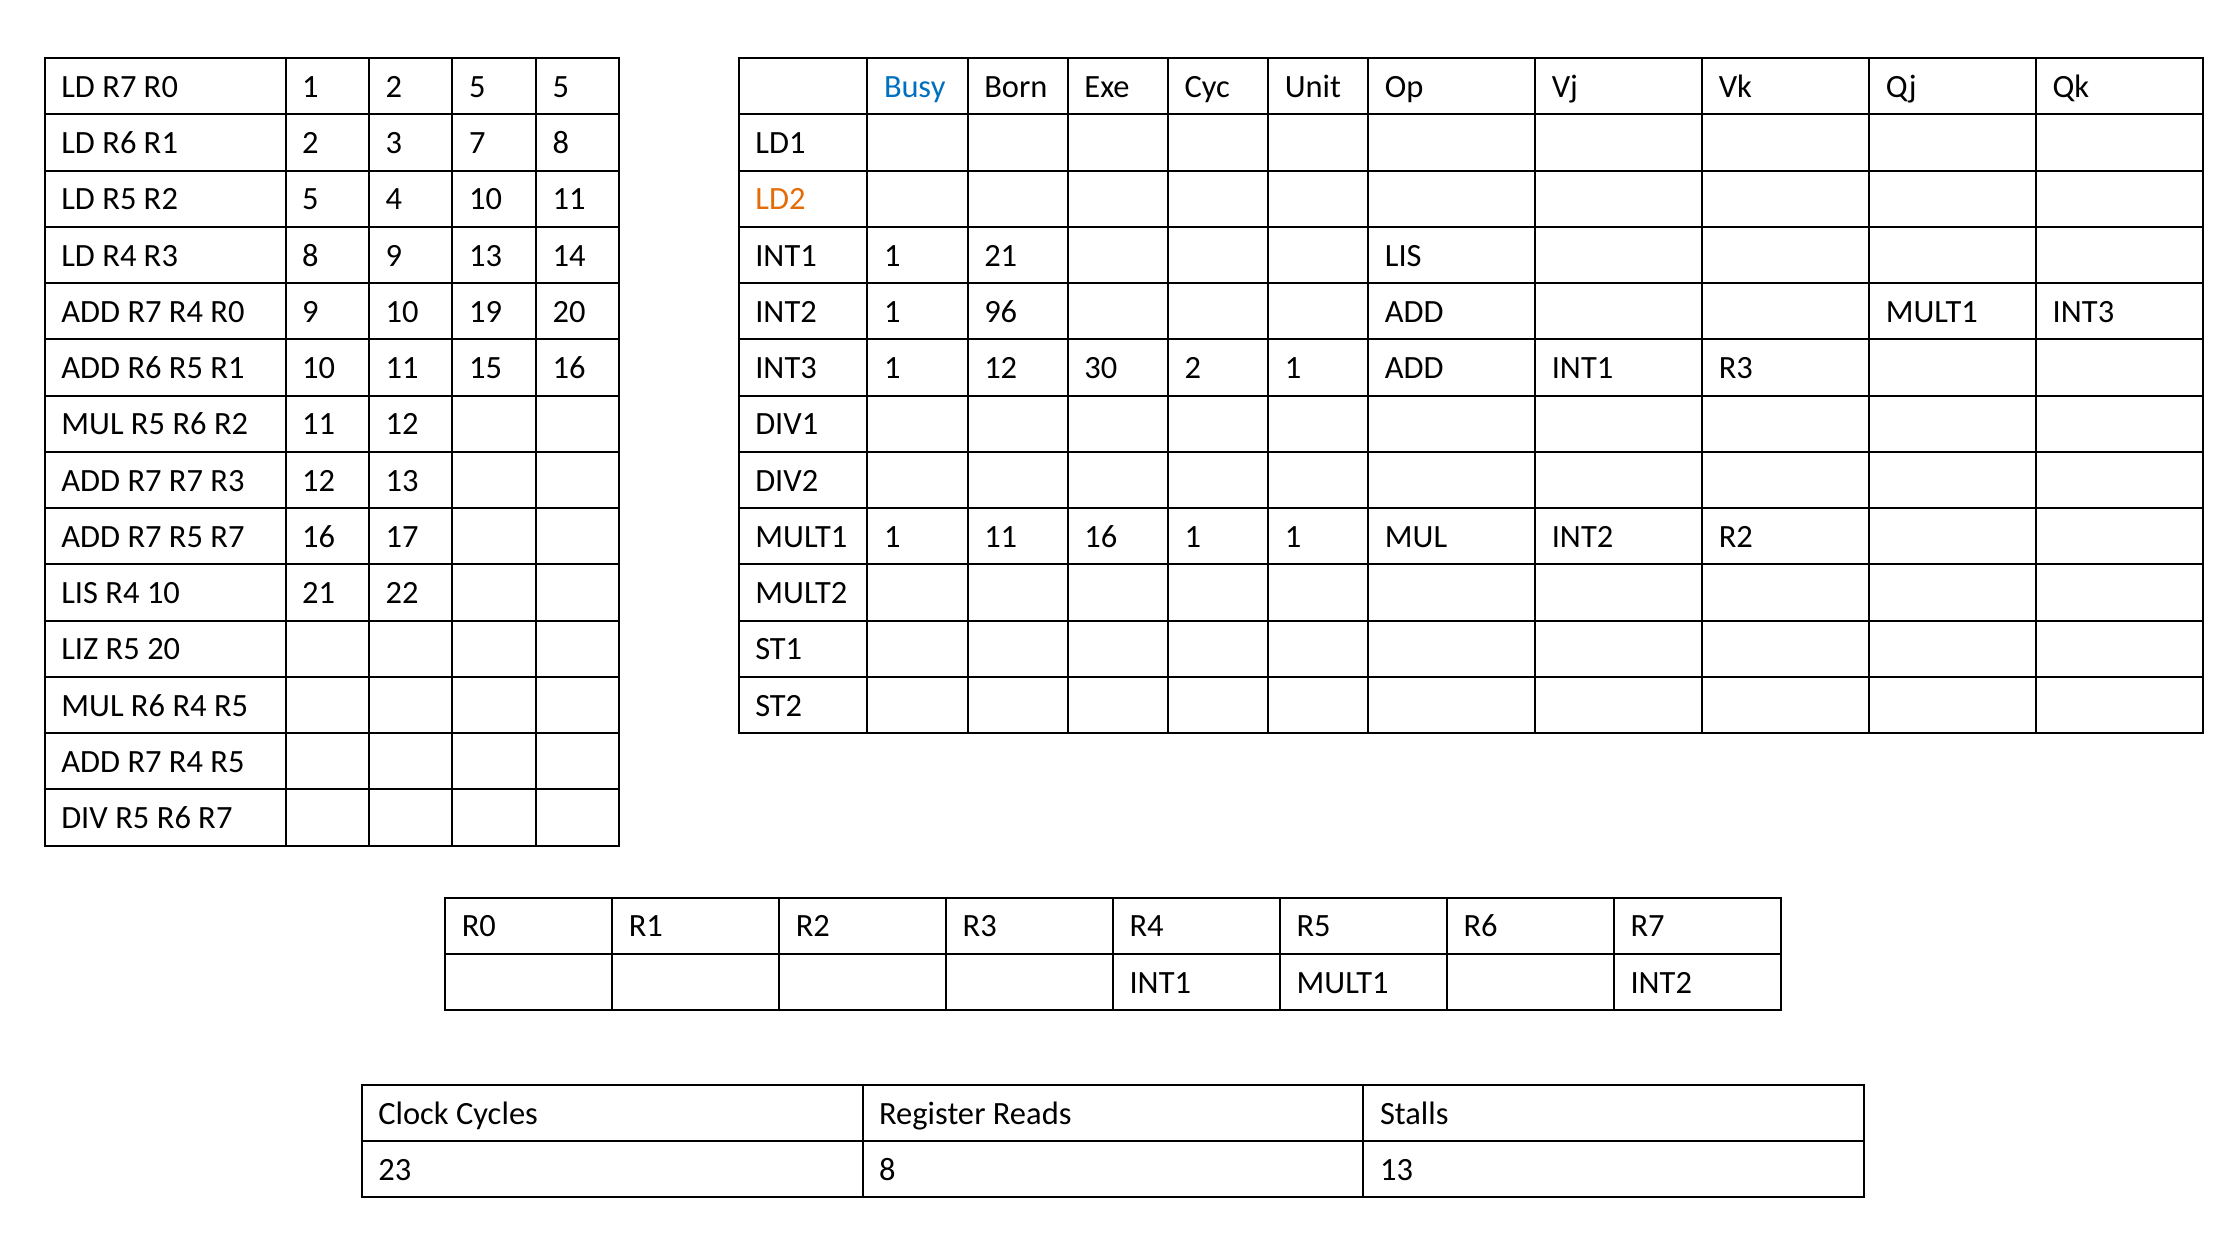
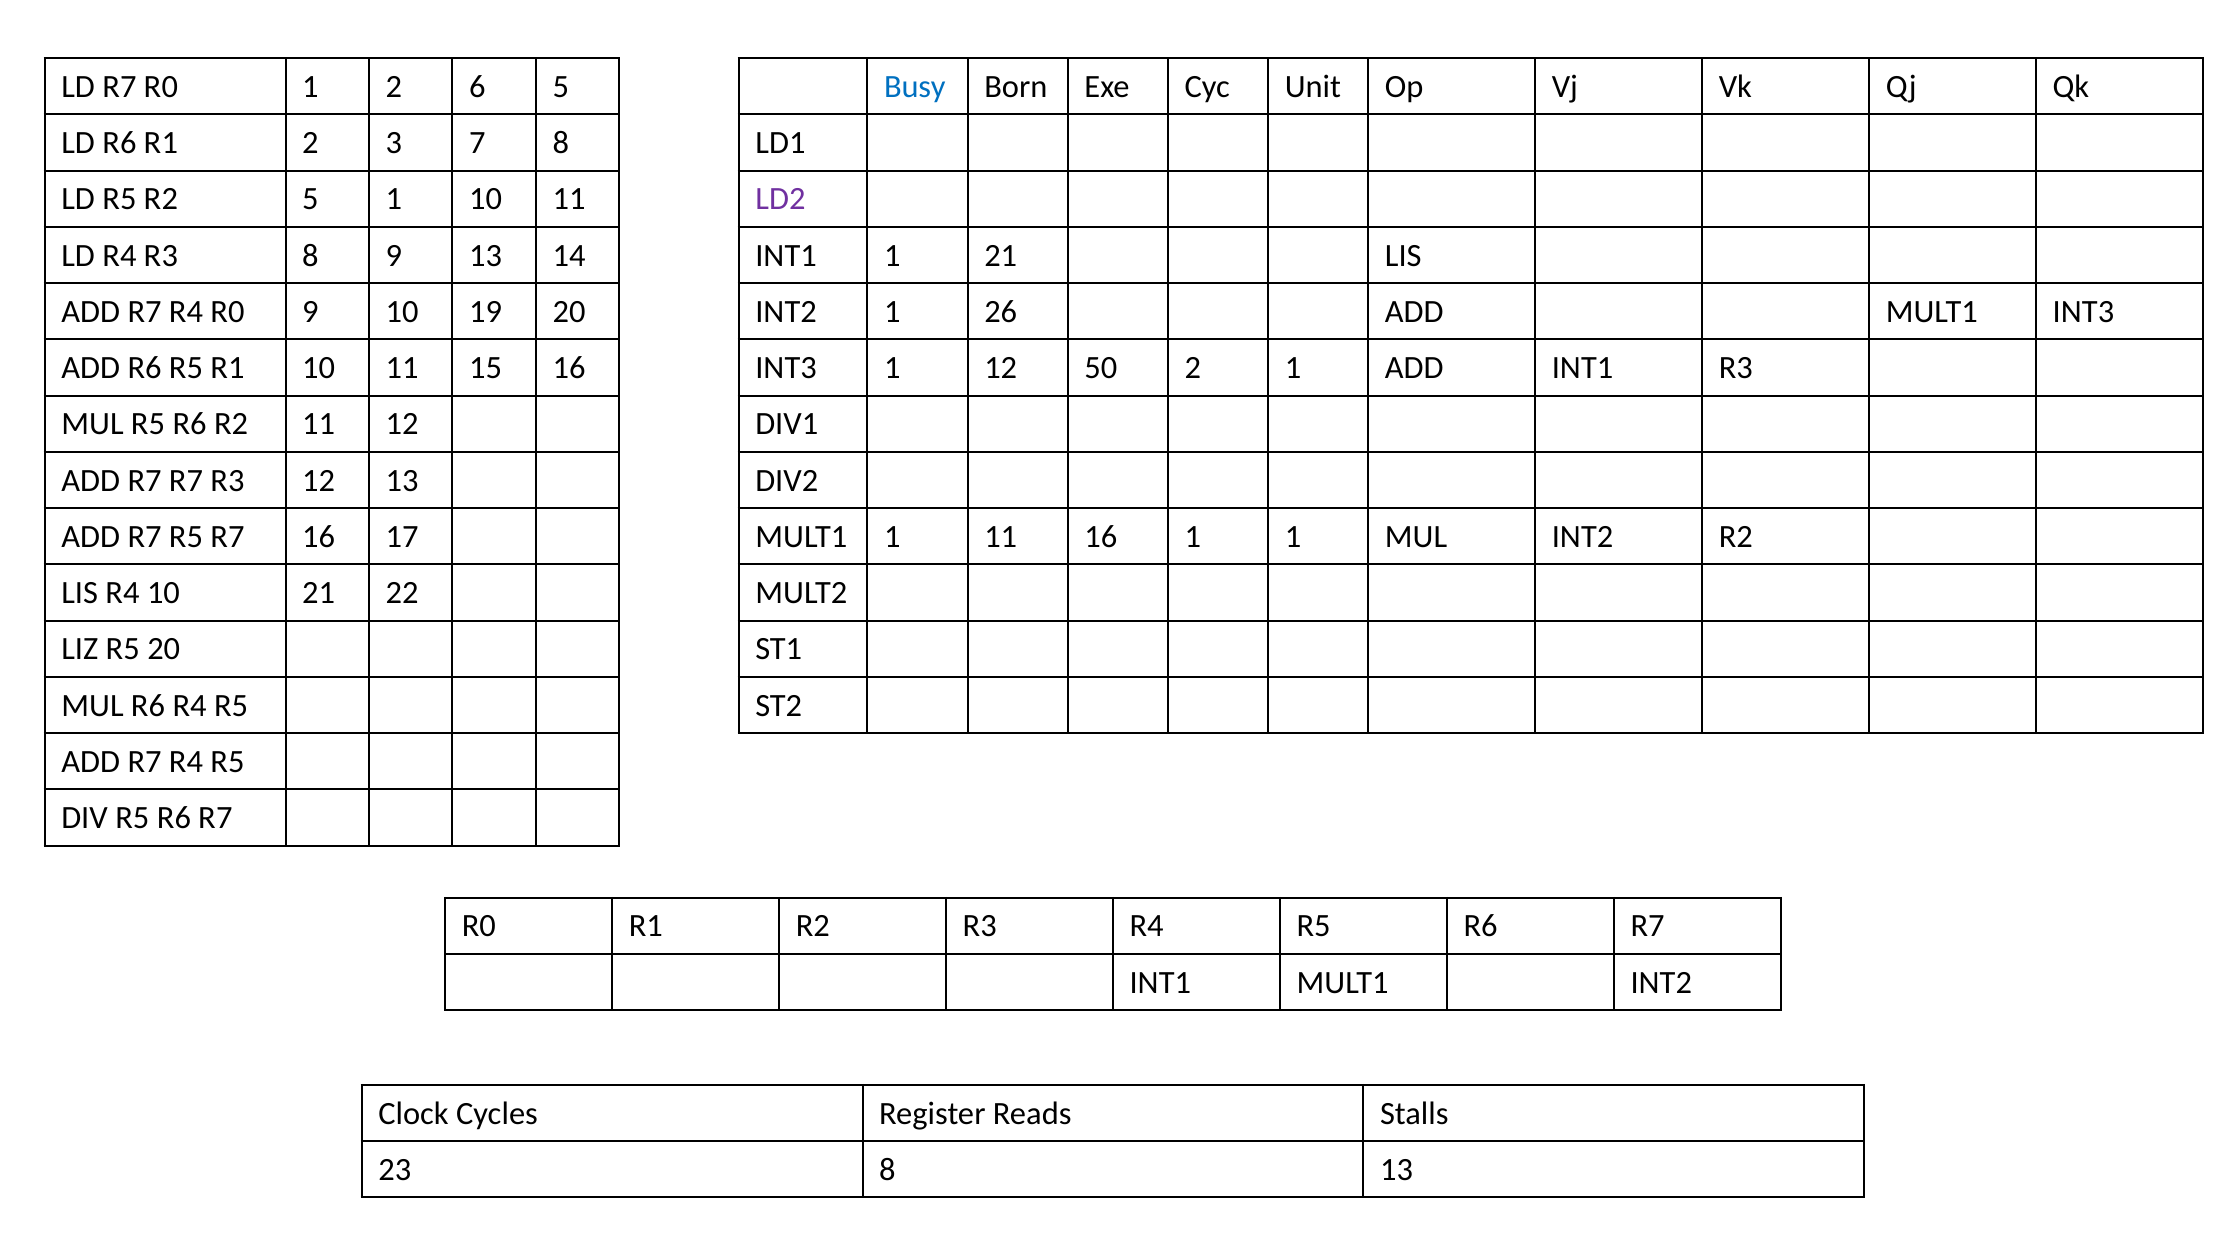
2 5: 5 -> 6
5 4: 4 -> 1
LD2 colour: orange -> purple
96: 96 -> 26
30: 30 -> 50
